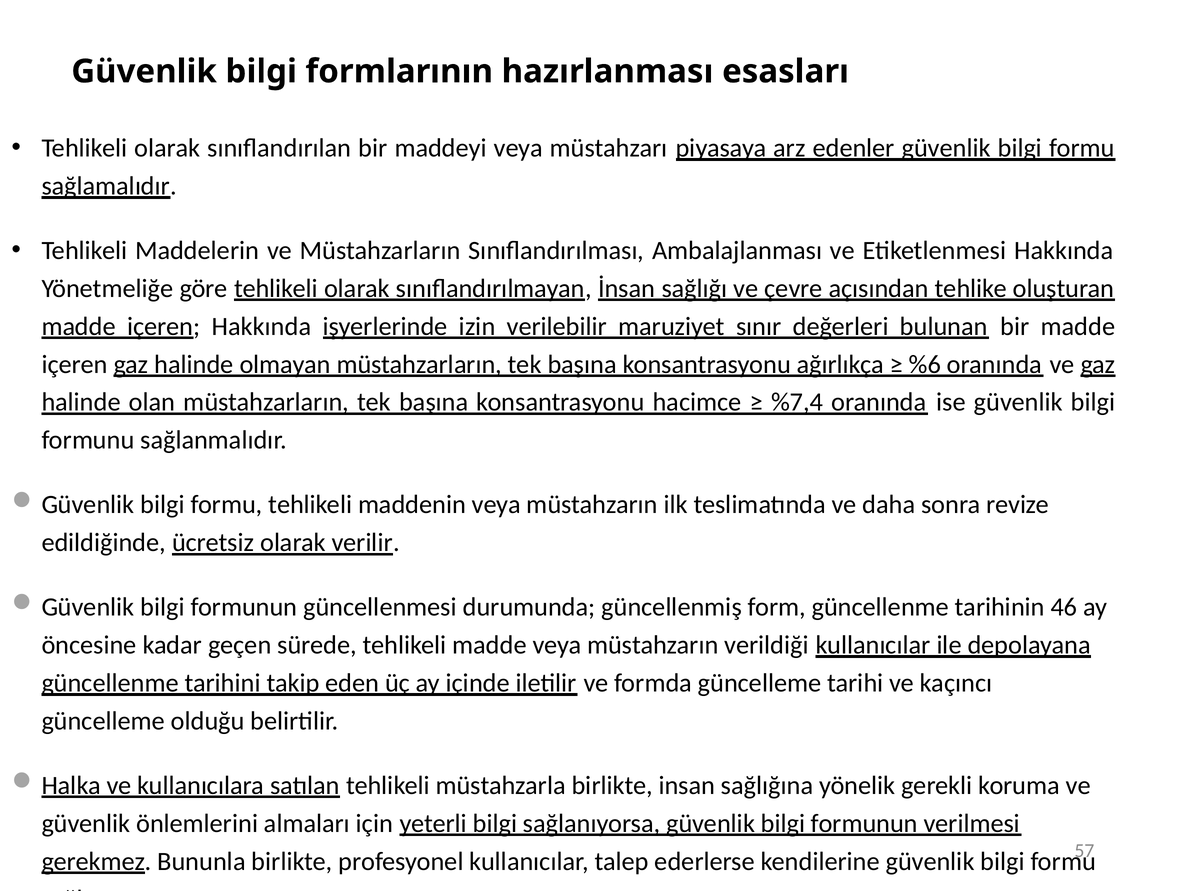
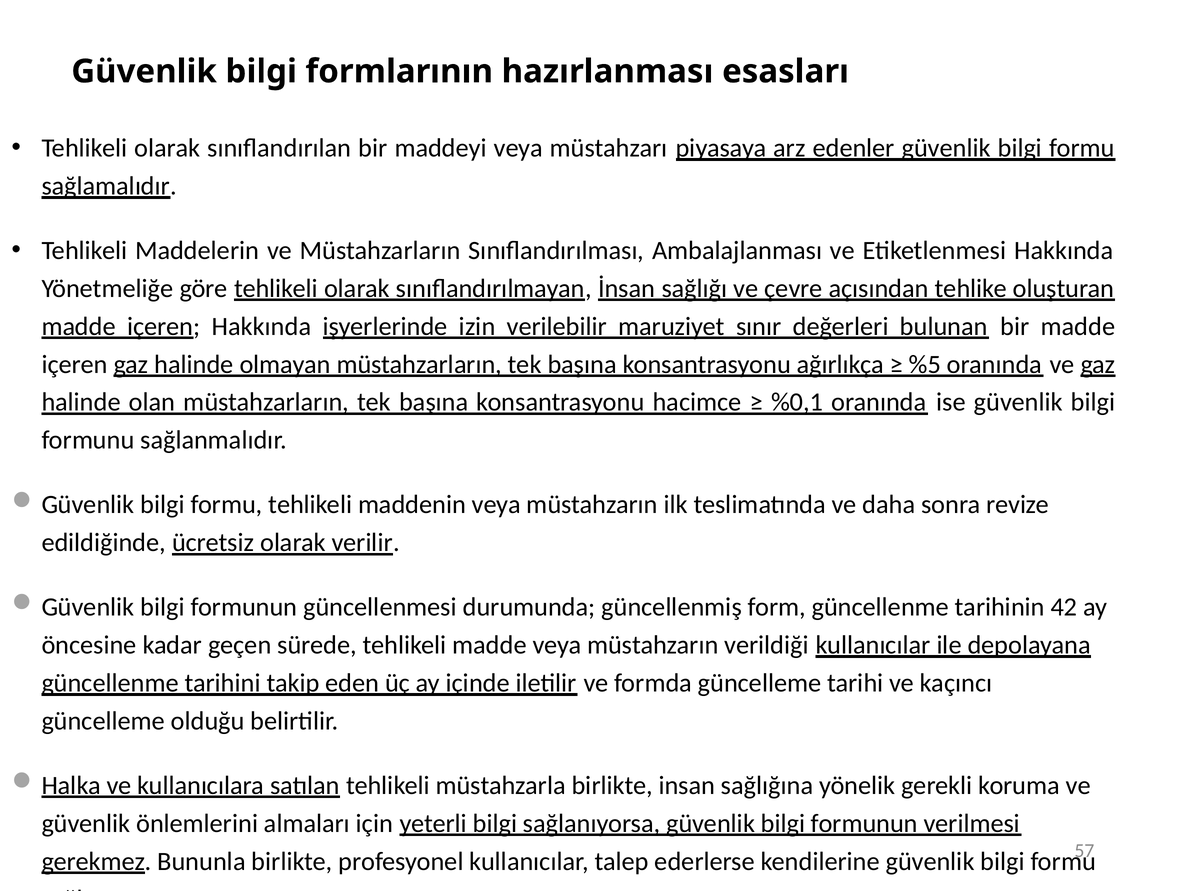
%6: %6 -> %5
%7,4: %7,4 -> %0,1
46: 46 -> 42
